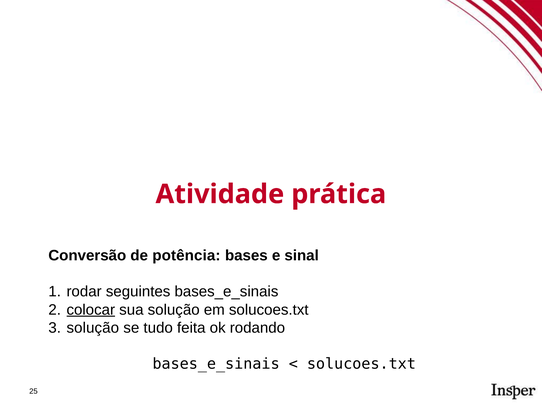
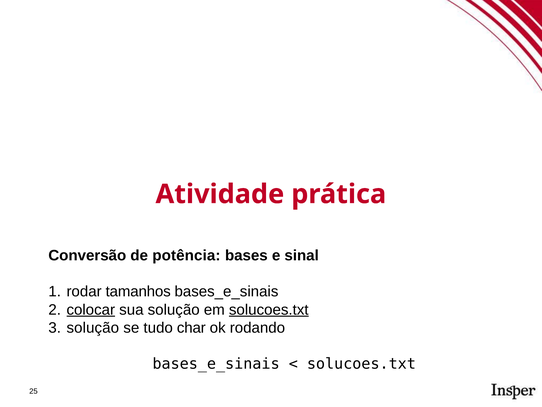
seguintes: seguintes -> tamanhos
solucoes.txt at (269, 309) underline: none -> present
feita: feita -> char
